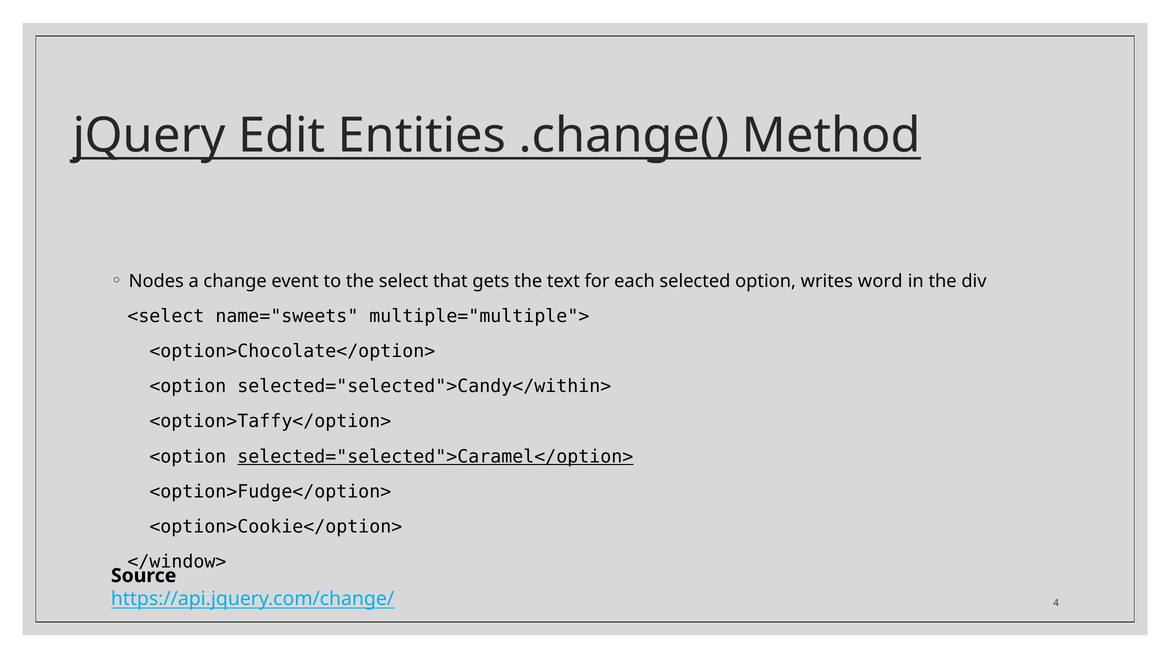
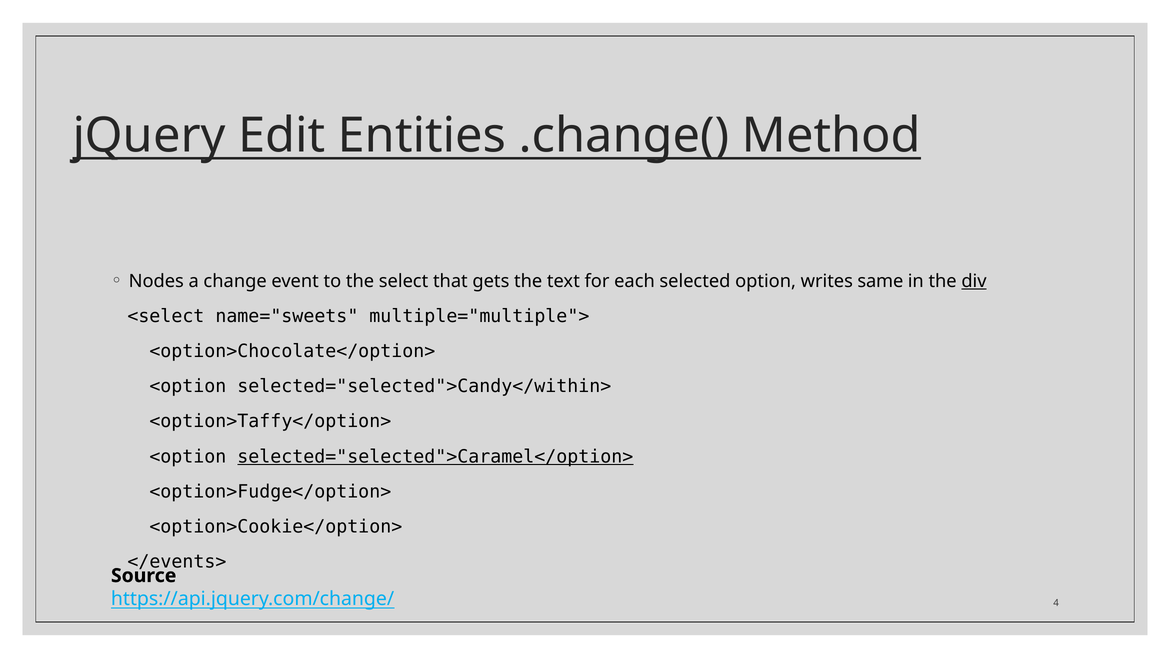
word: word -> same
div underline: none -> present
</window>: </window> -> </events>
